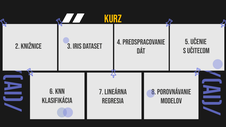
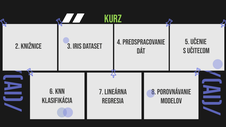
Kurz colour: yellow -> light green
